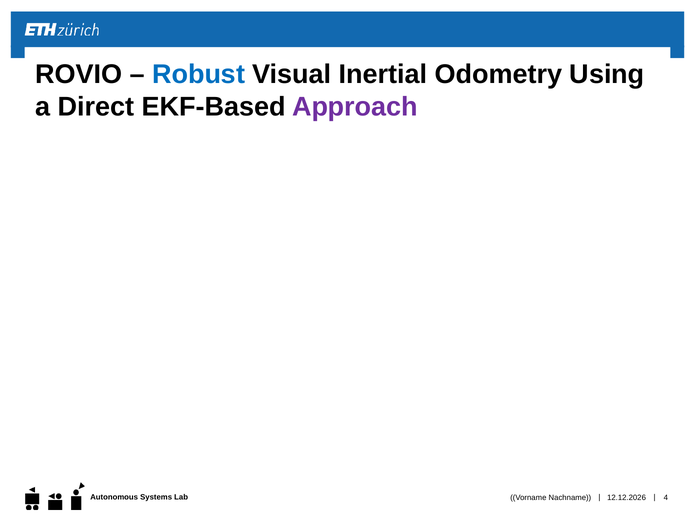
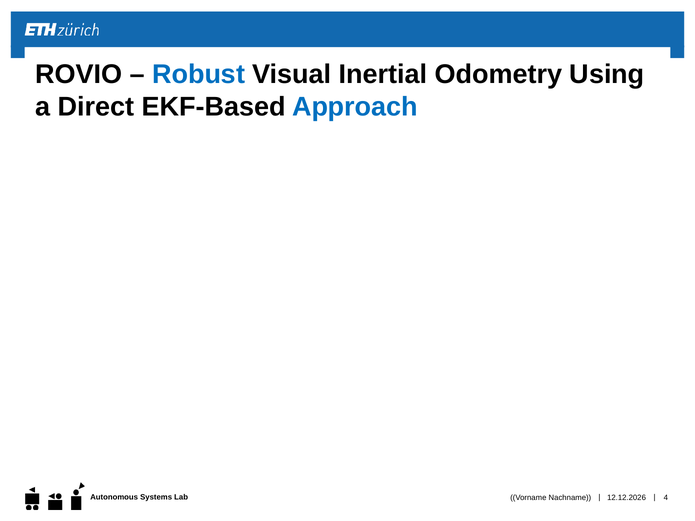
Approach colour: purple -> blue
